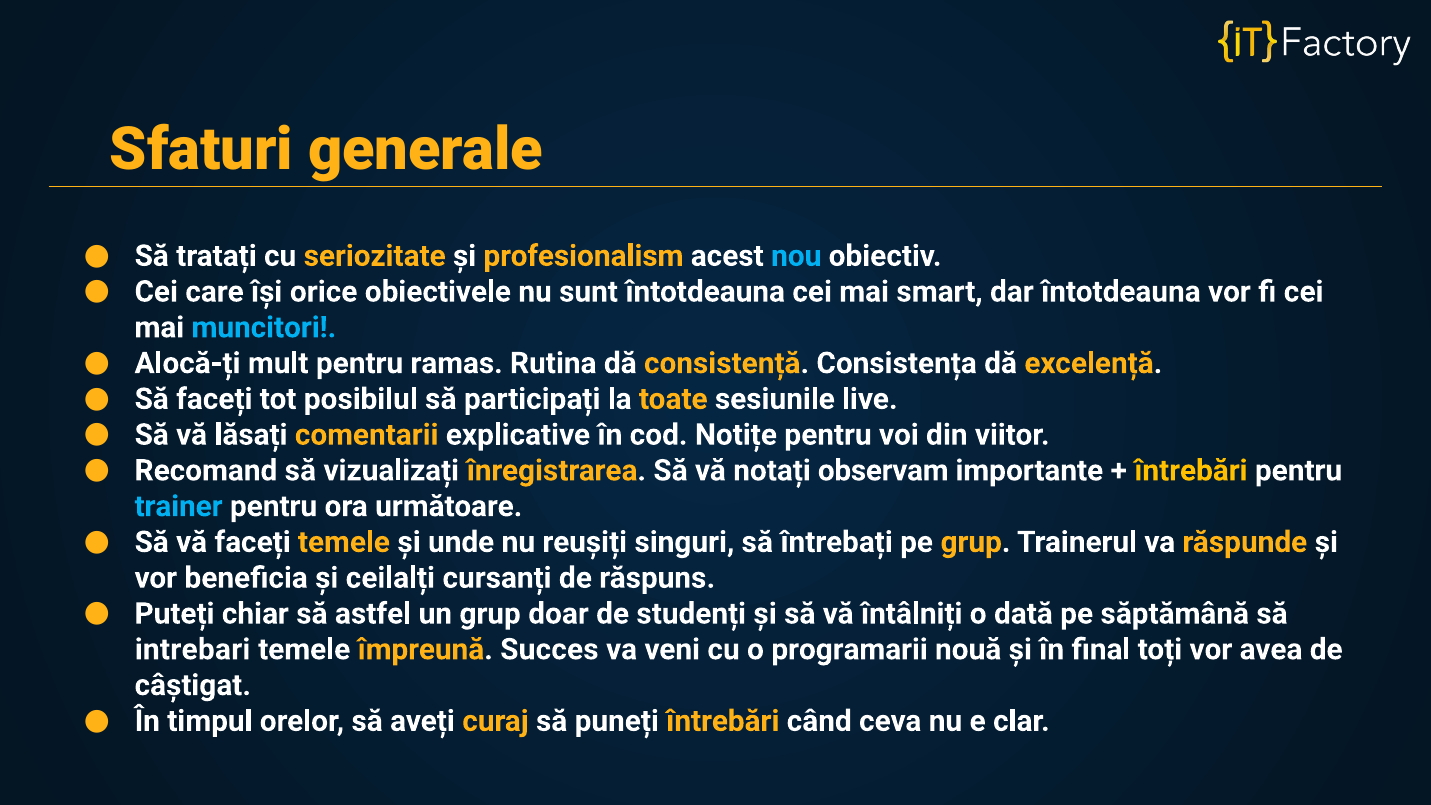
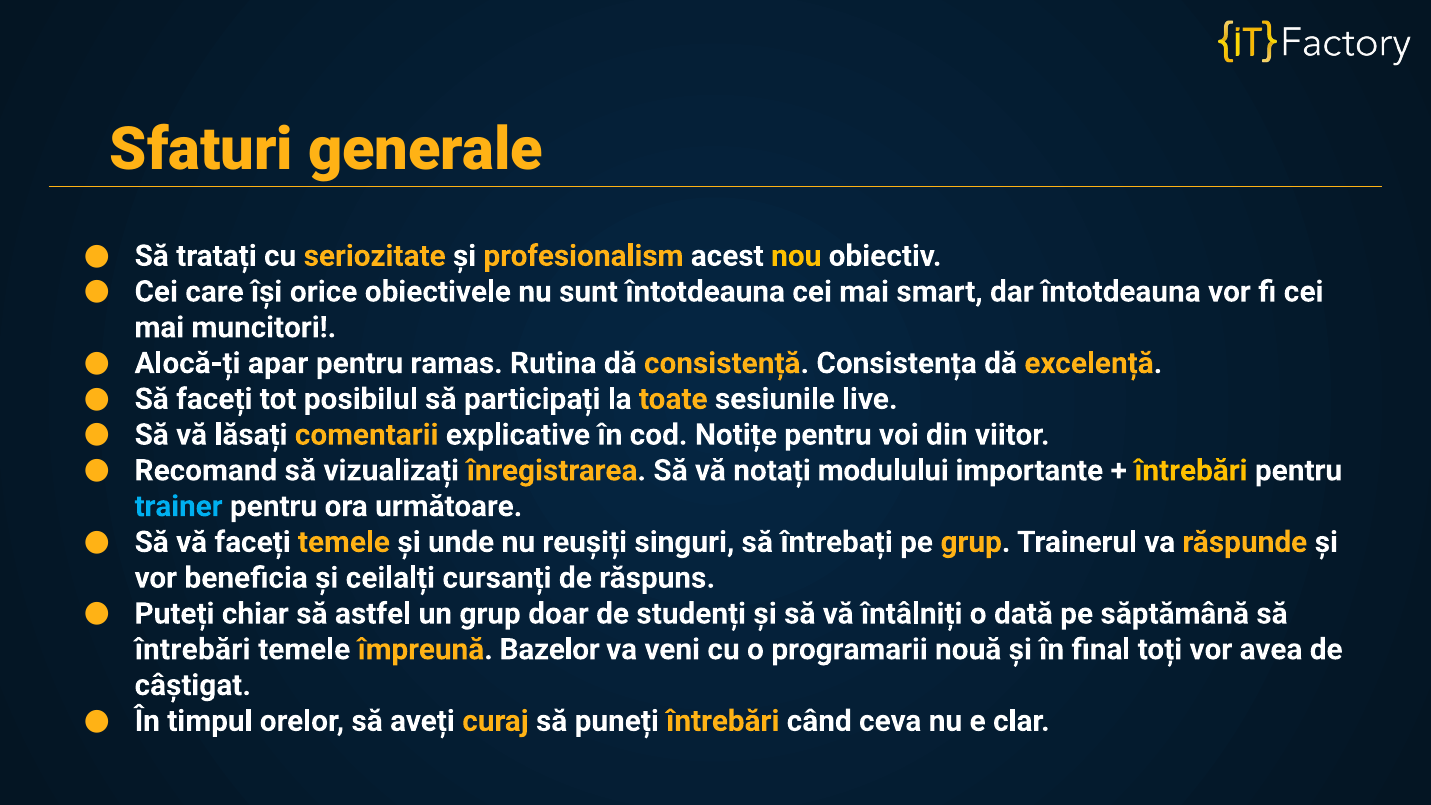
nou colour: light blue -> yellow
muncitori colour: light blue -> white
mult: mult -> apar
observam: observam -> modulului
intrebari at (193, 649): intrebari -> întrebări
Succes: Succes -> Bazelor
